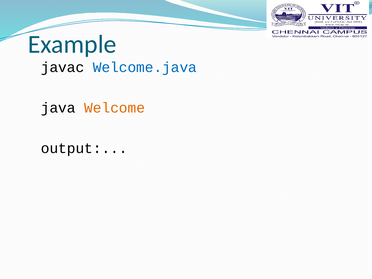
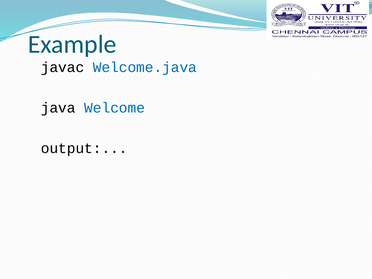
Welcome colour: orange -> blue
